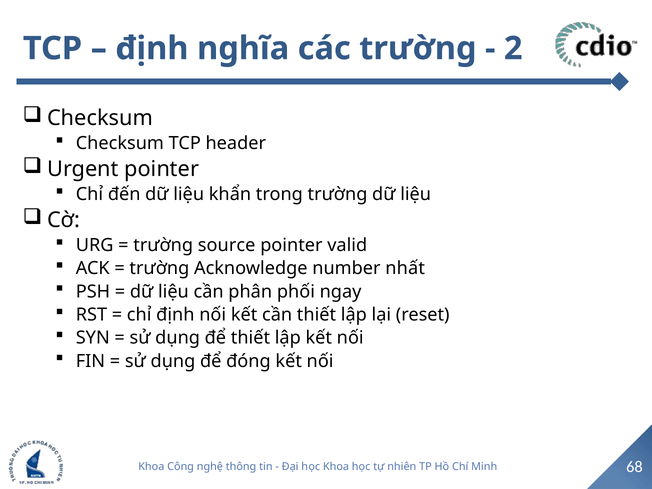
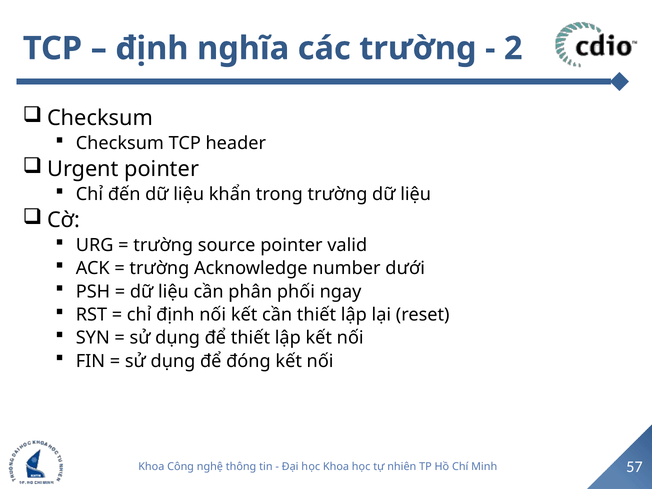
nhất: nhất -> dưới
68: 68 -> 57
